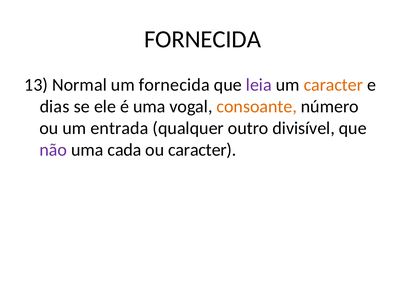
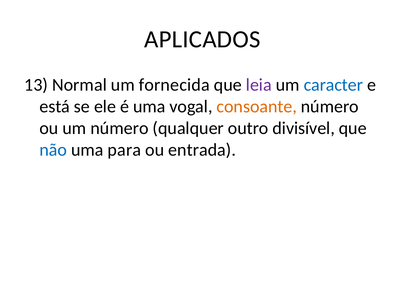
FORNECIDA at (203, 39): FORNECIDA -> APLICADOS
caracter at (333, 85) colour: orange -> blue
dias: dias -> está
um entrada: entrada -> número
não colour: purple -> blue
cada: cada -> para
ou caracter: caracter -> entrada
